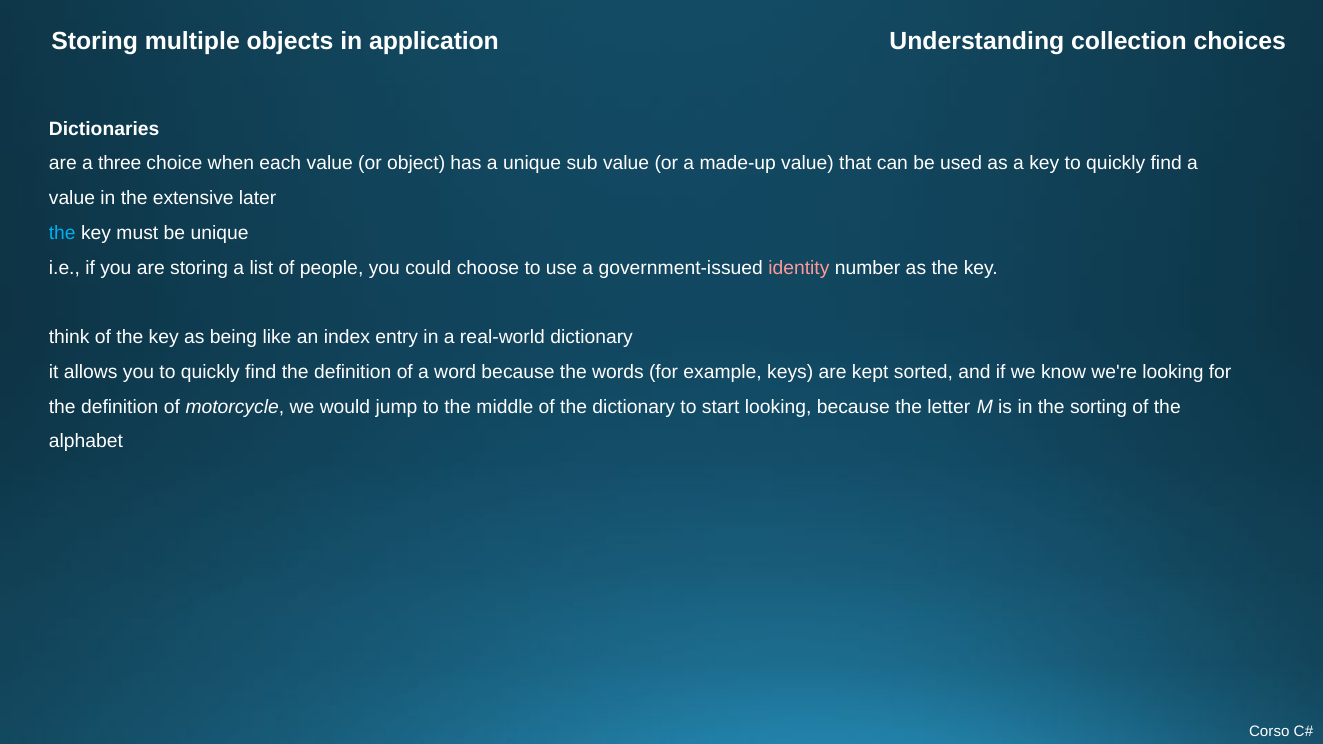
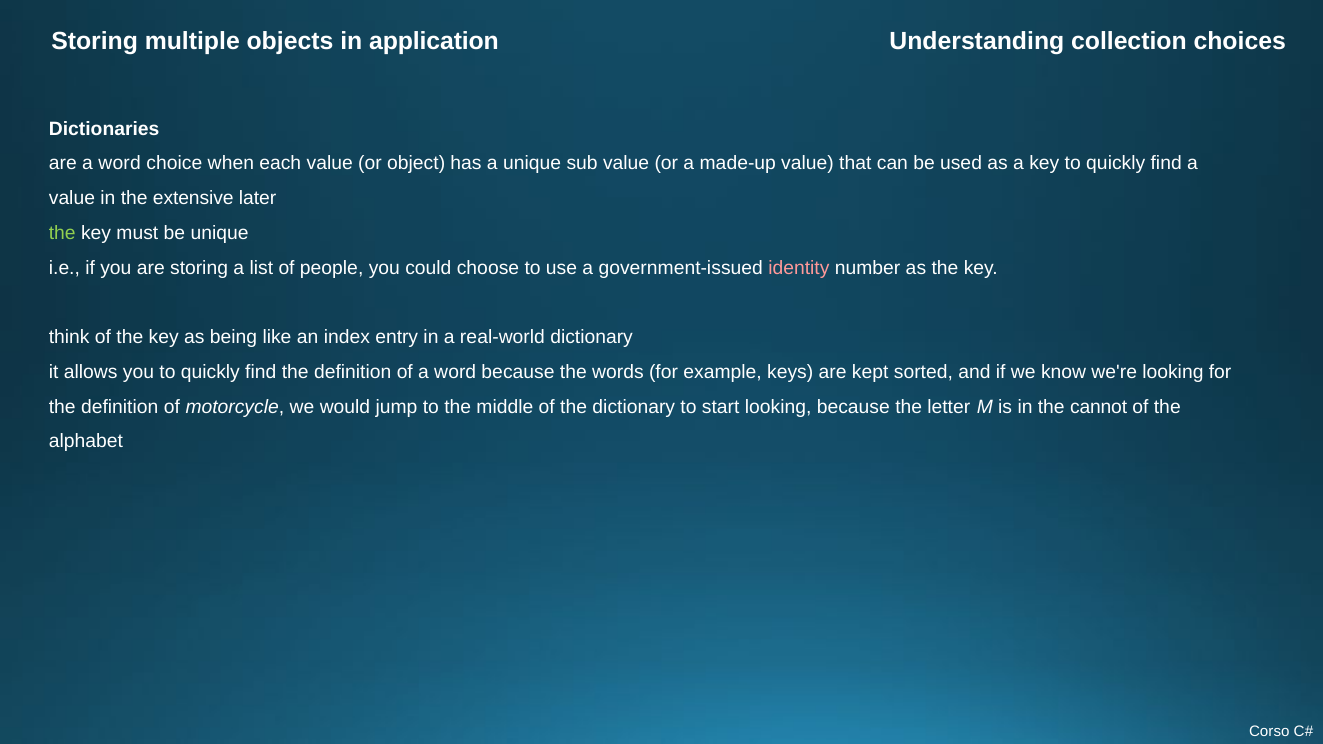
are a three: three -> word
the at (62, 233) colour: light blue -> light green
sorting: sorting -> cannot
